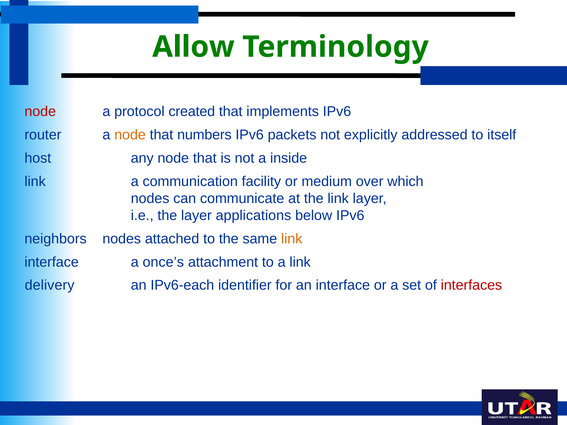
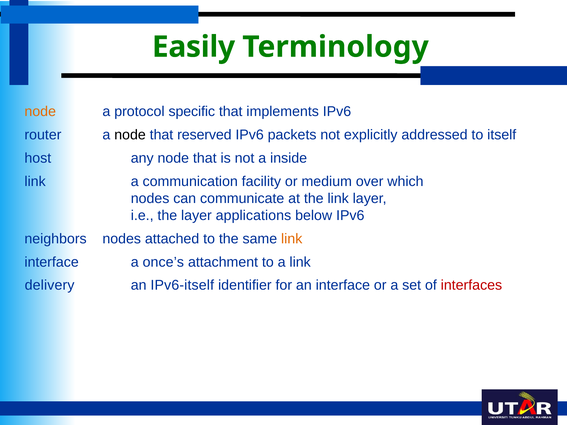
Allow: Allow -> Easily
node at (40, 112) colour: red -> orange
created: created -> specific
node at (130, 135) colour: orange -> black
numbers: numbers -> reserved
IPv6-each: IPv6-each -> IPv6-itself
